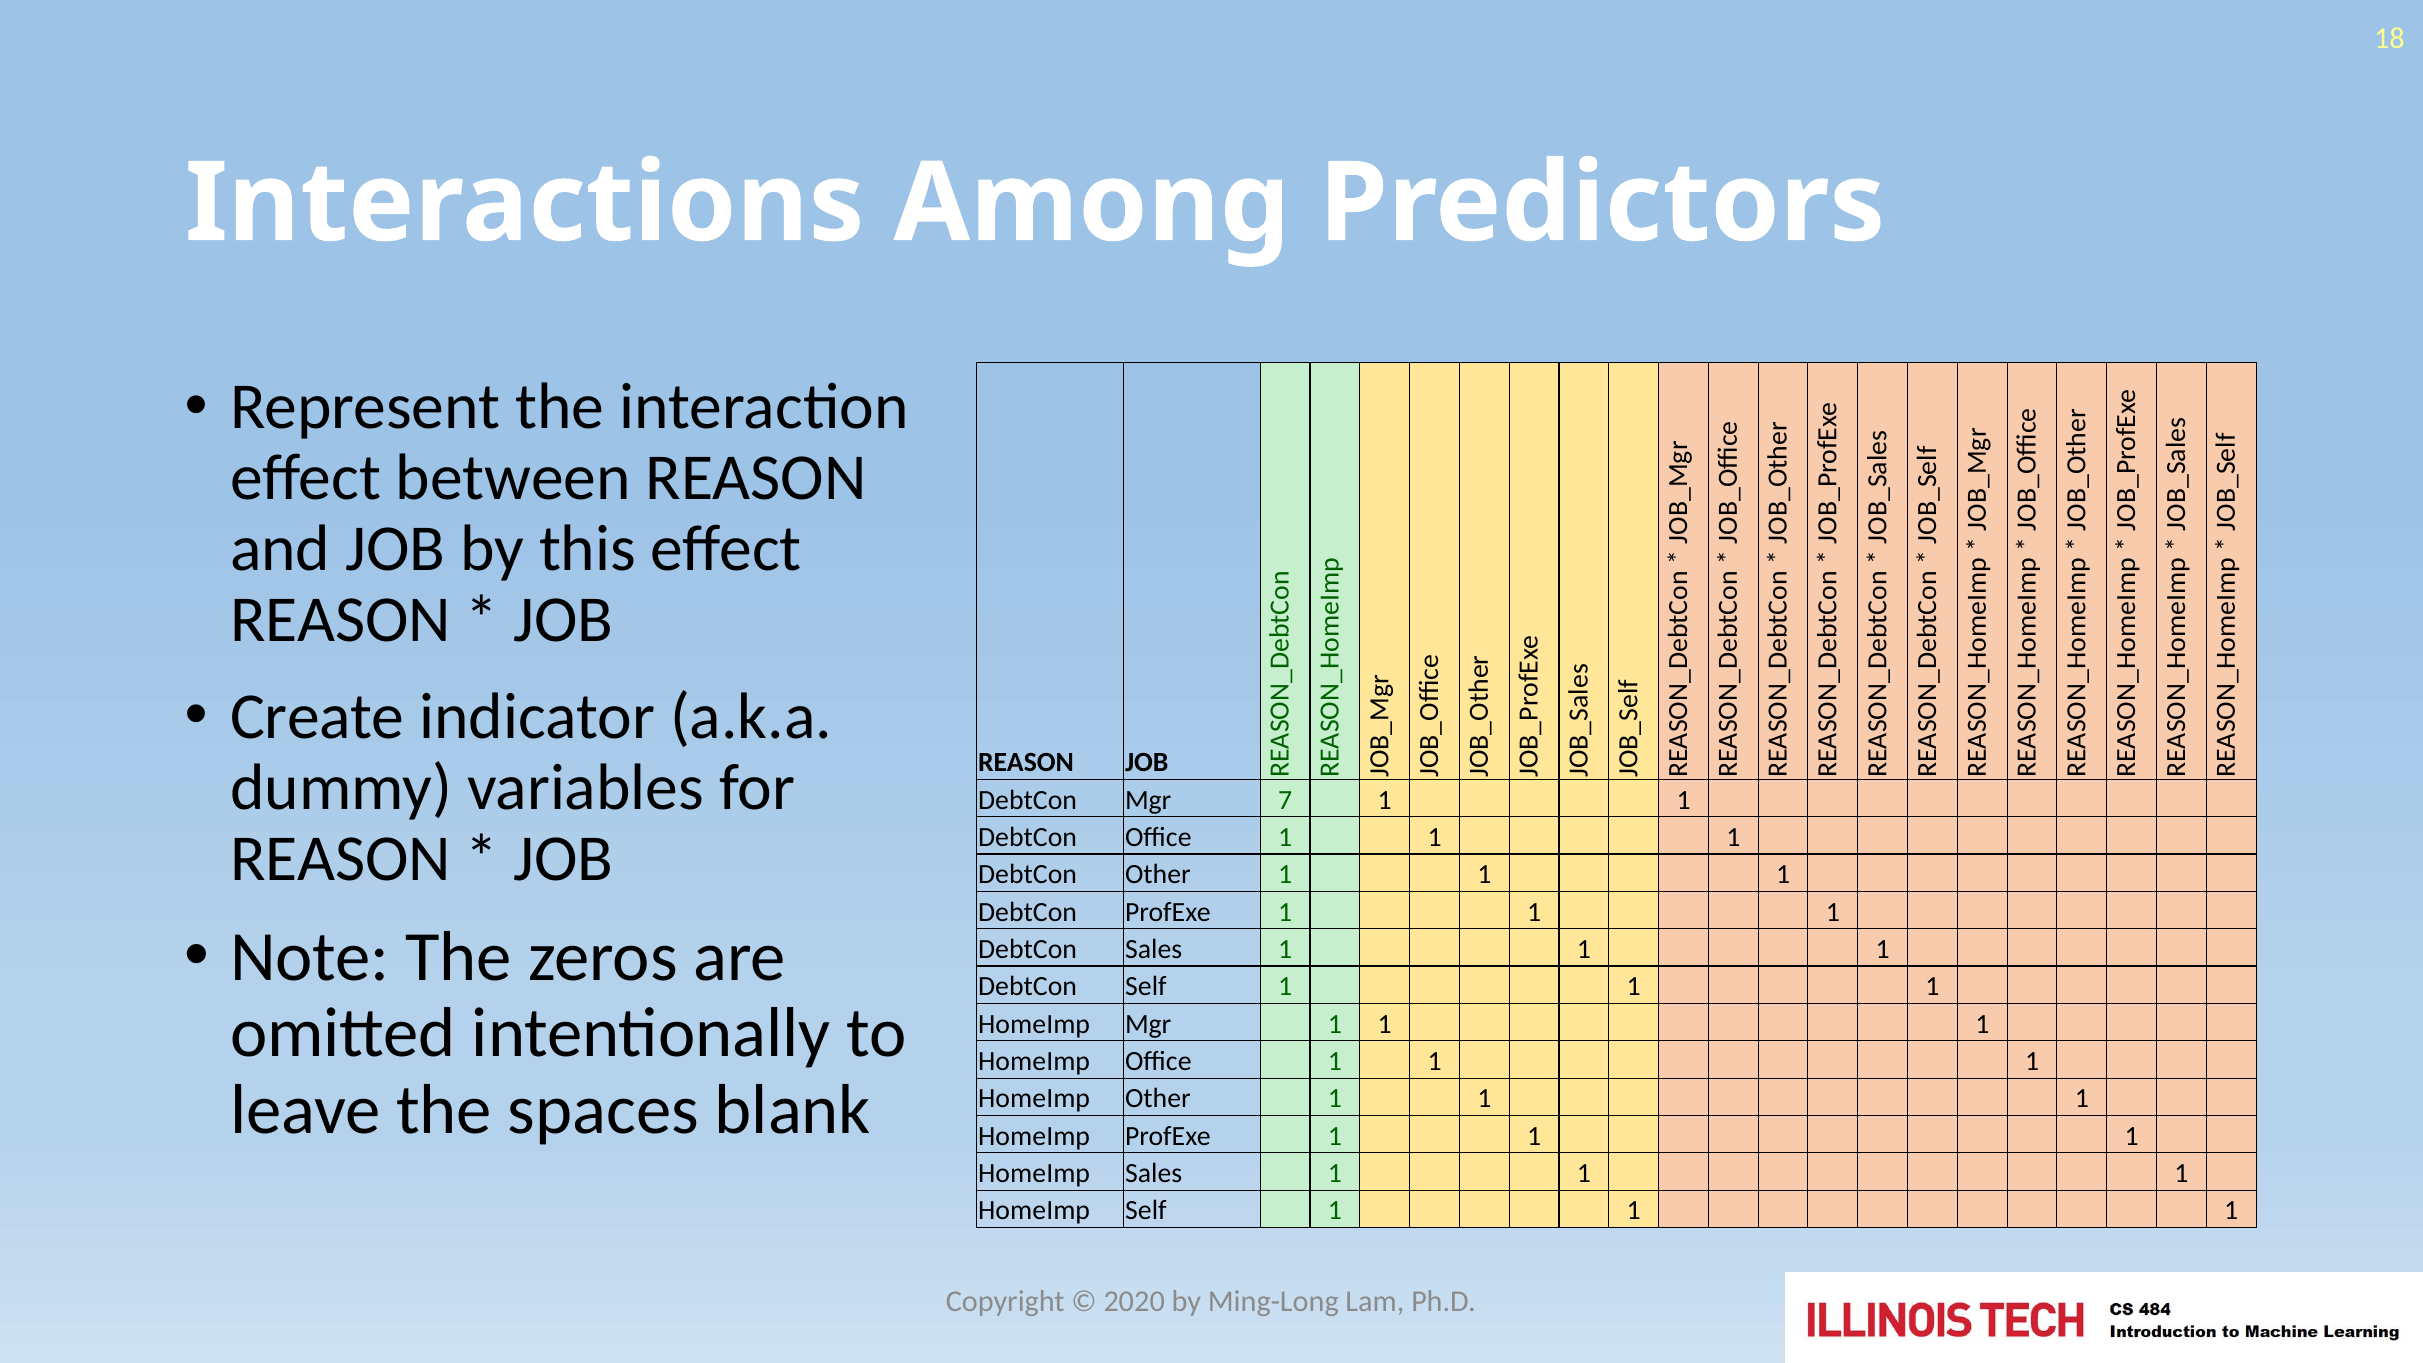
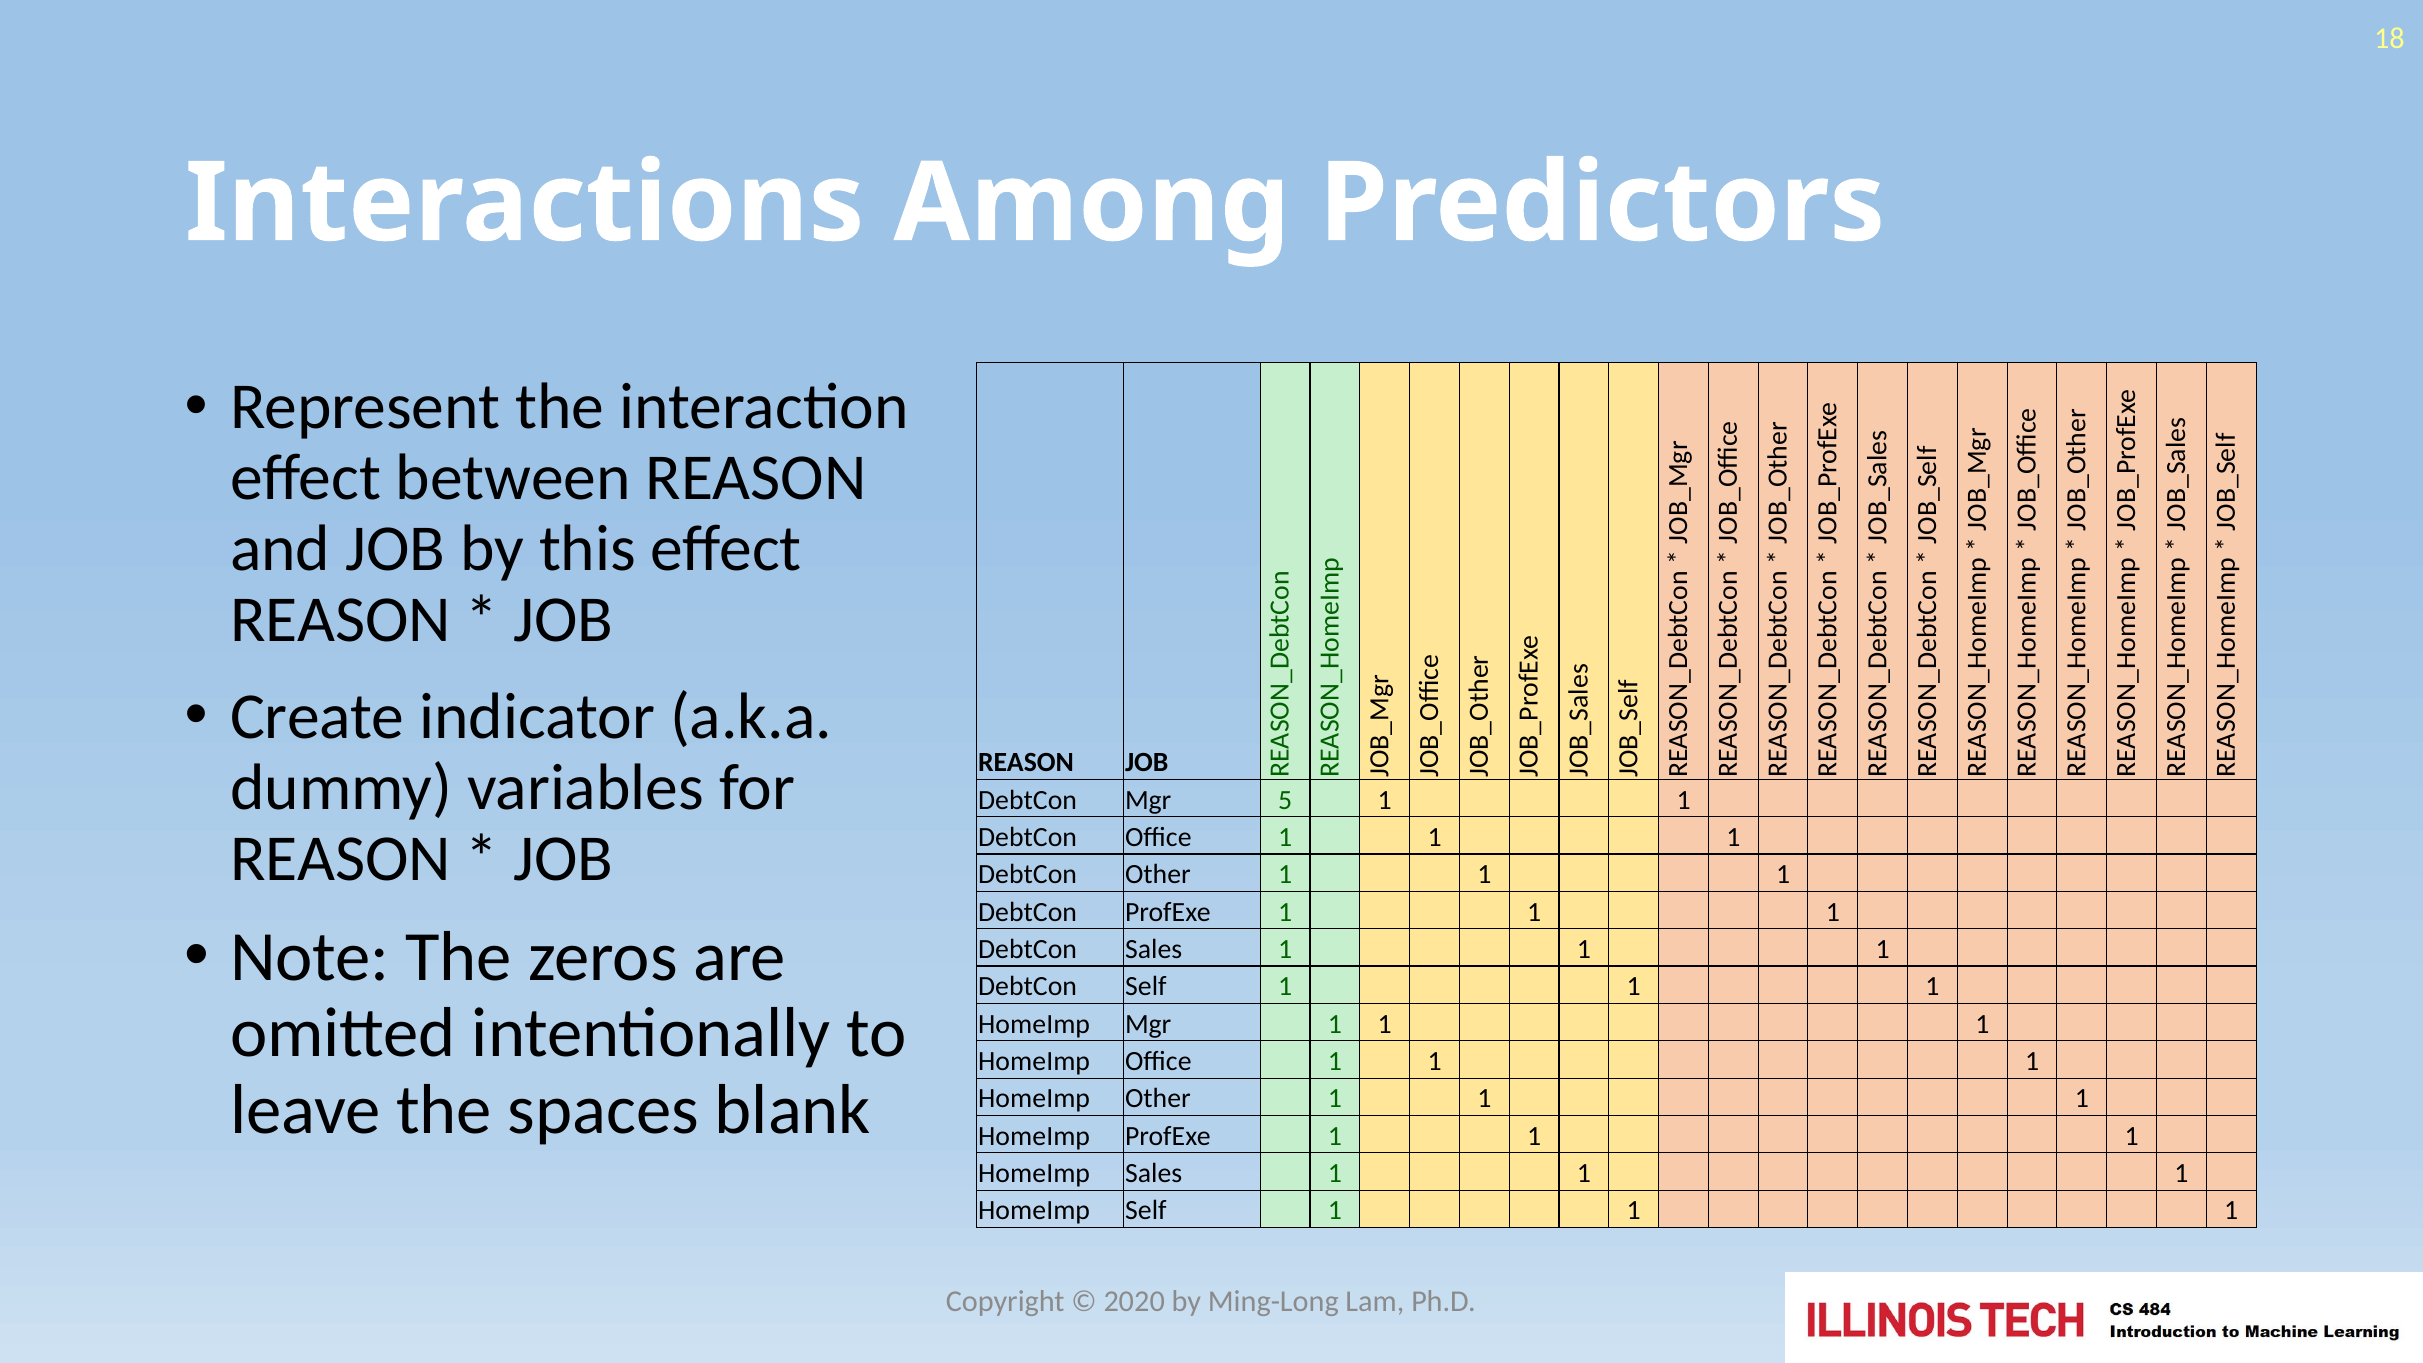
7: 7 -> 5
